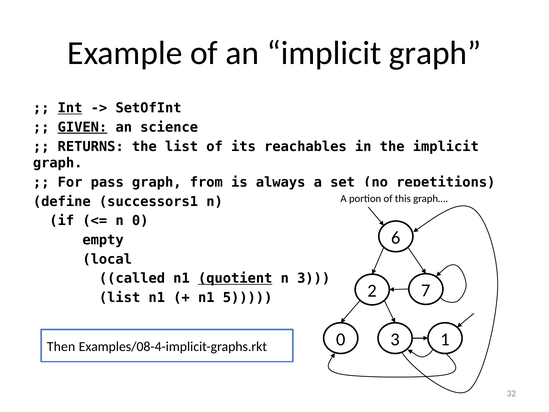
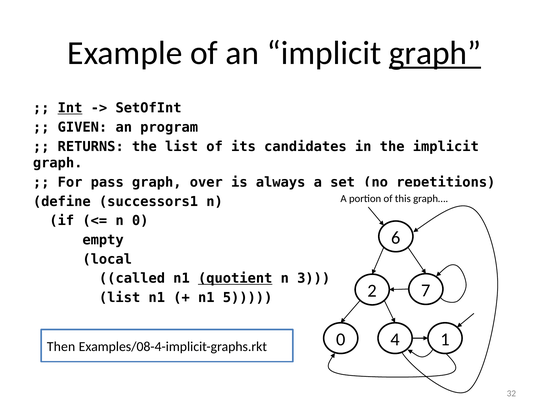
graph at (435, 53) underline: none -> present
GIVEN underline: present -> none
science: science -> program
reachables: reachables -> candidates
from: from -> over
Examples/08-4-implicit-graphs.rkt 3: 3 -> 4
